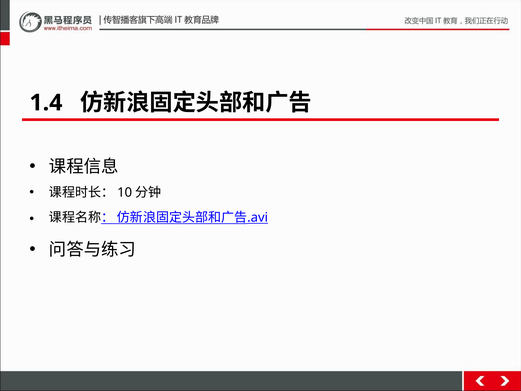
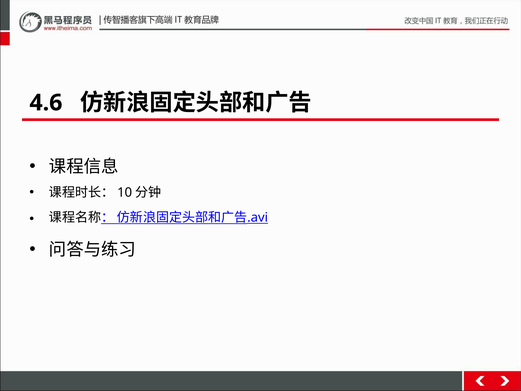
1.4: 1.4 -> 4.6
